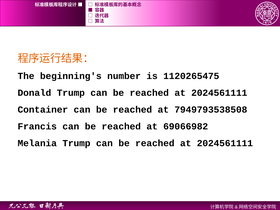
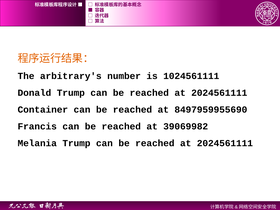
beginning's: beginning's -> arbitrary's
1120265475: 1120265475 -> 1024561111
7949793538508: 7949793538508 -> 8497959955690
69066982: 69066982 -> 39069982
